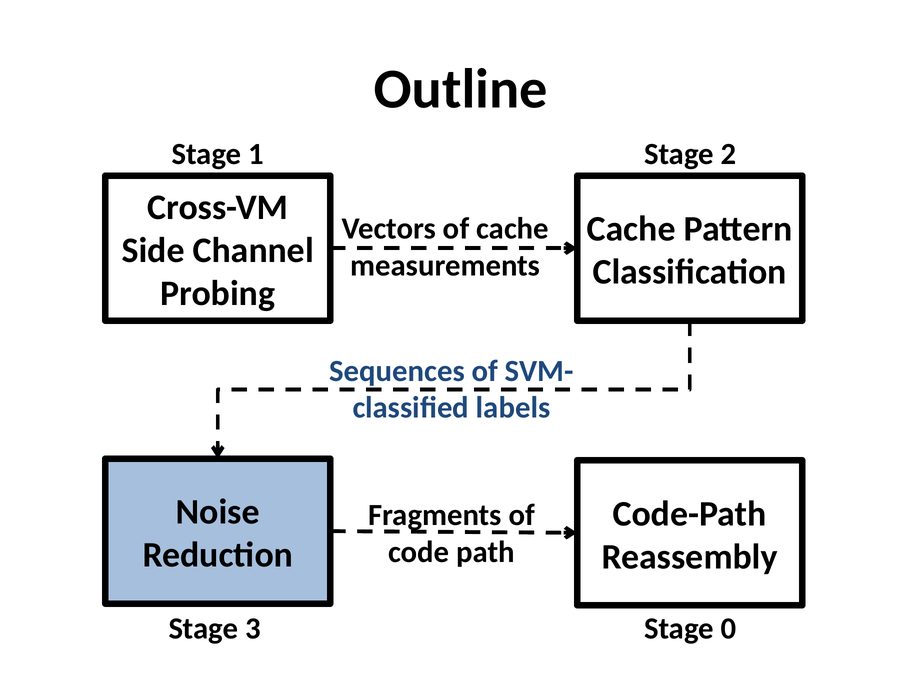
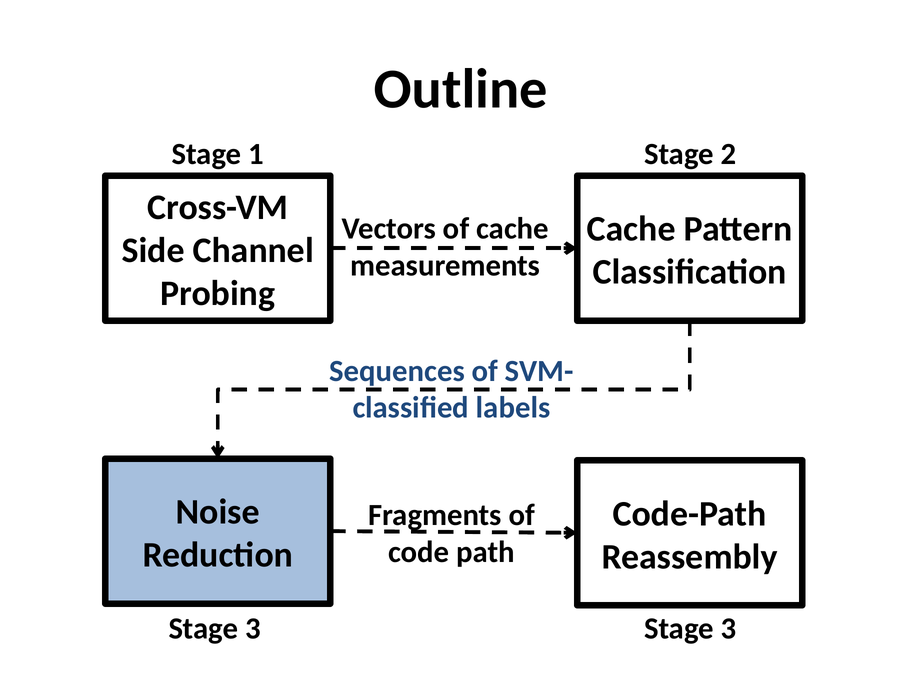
3 Stage 0: 0 -> 3
